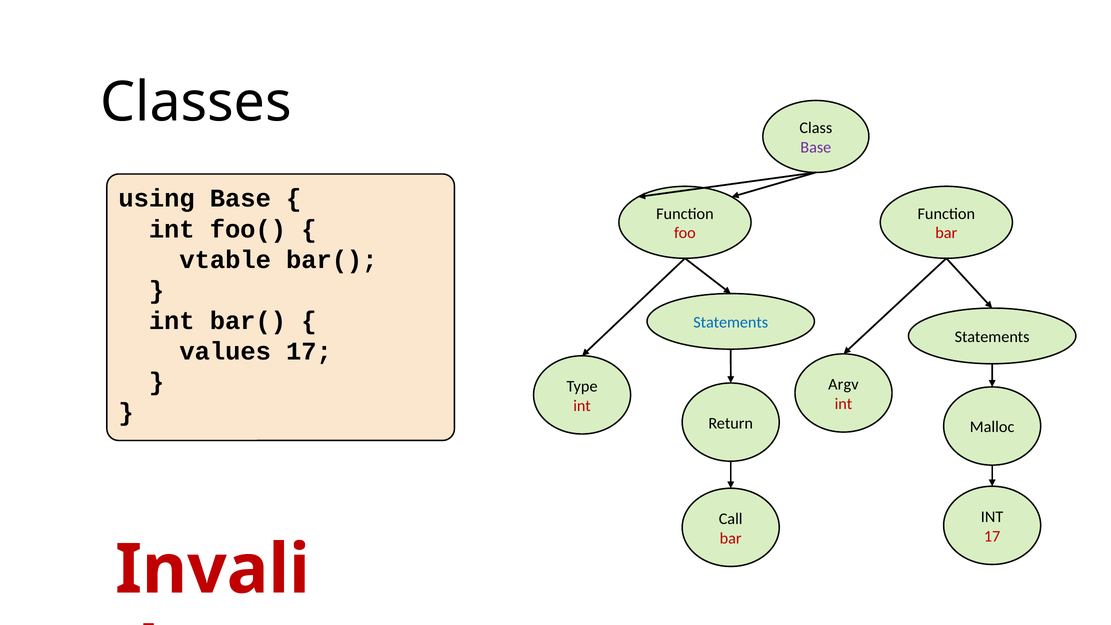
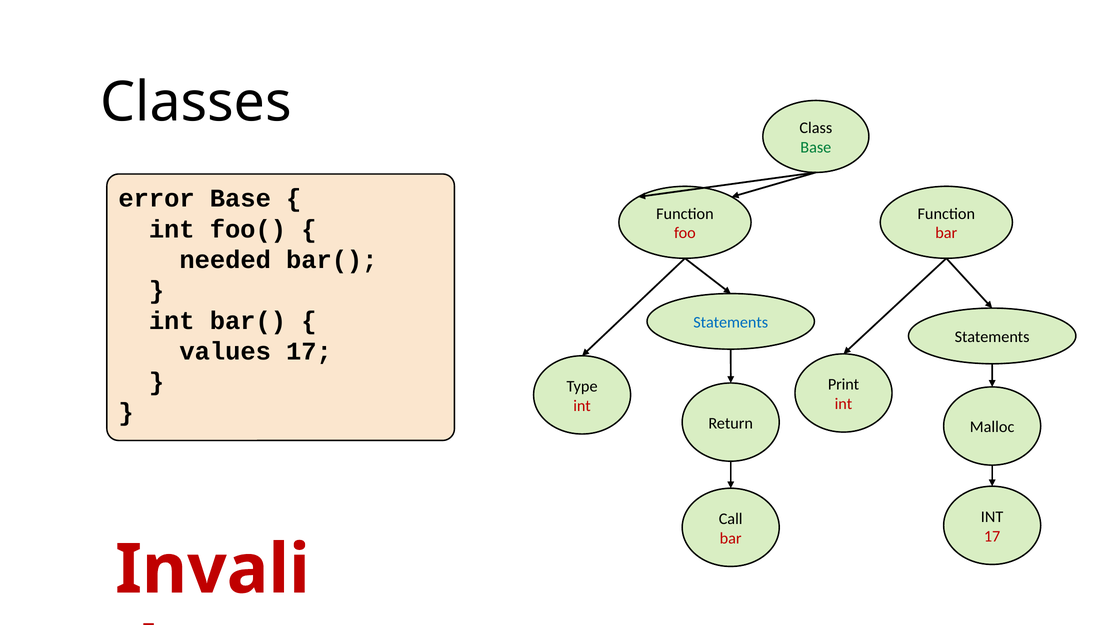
Base at (816, 147) colour: purple -> green
using: using -> error
vtable: vtable -> needed
Argv: Argv -> Print
